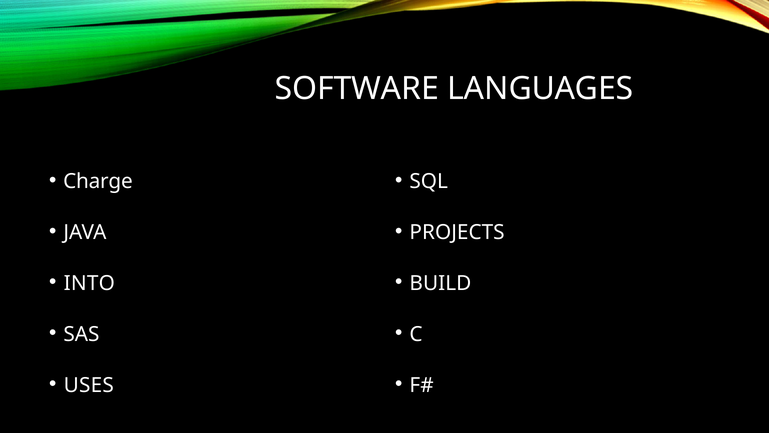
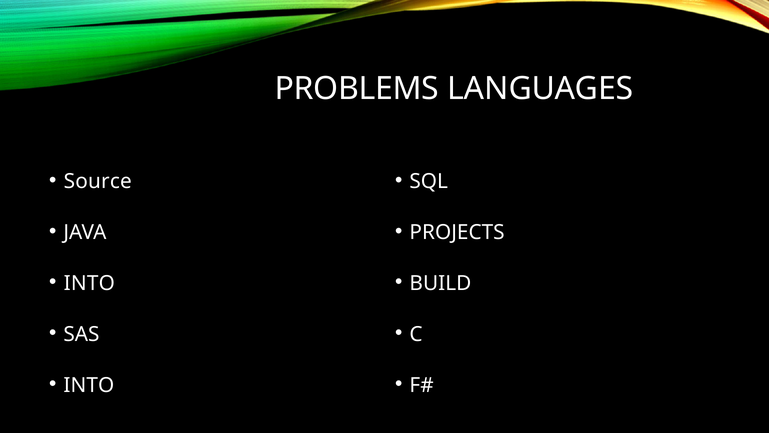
SOFTWARE: SOFTWARE -> PROBLEMS
Charge: Charge -> Source
USES at (89, 385): USES -> INTO
